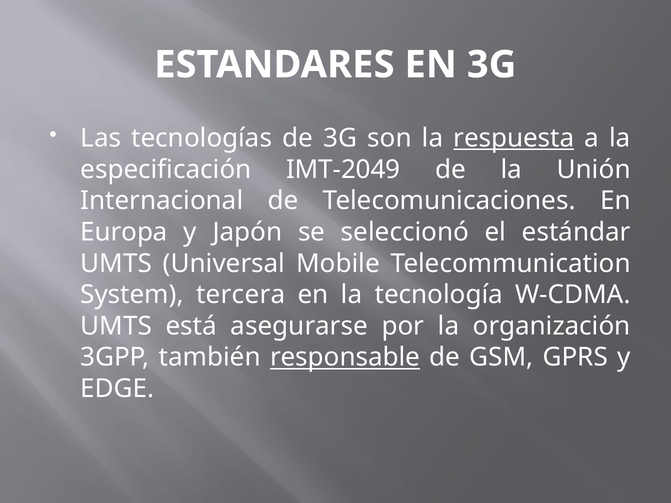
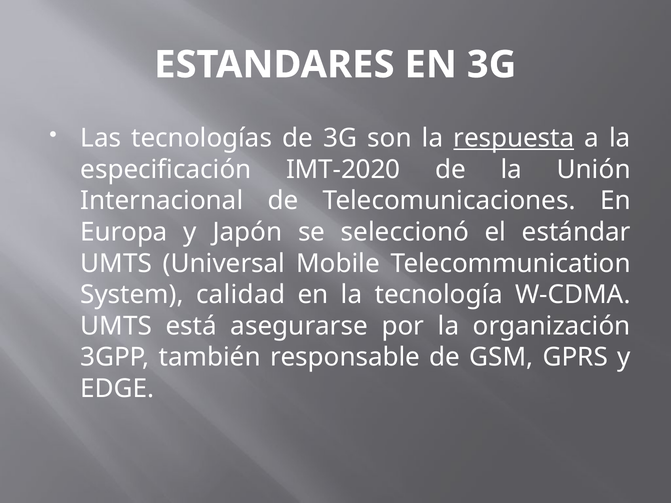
IMT-2049: IMT-2049 -> IMT-2020
tercera: tercera -> calidad
responsable underline: present -> none
